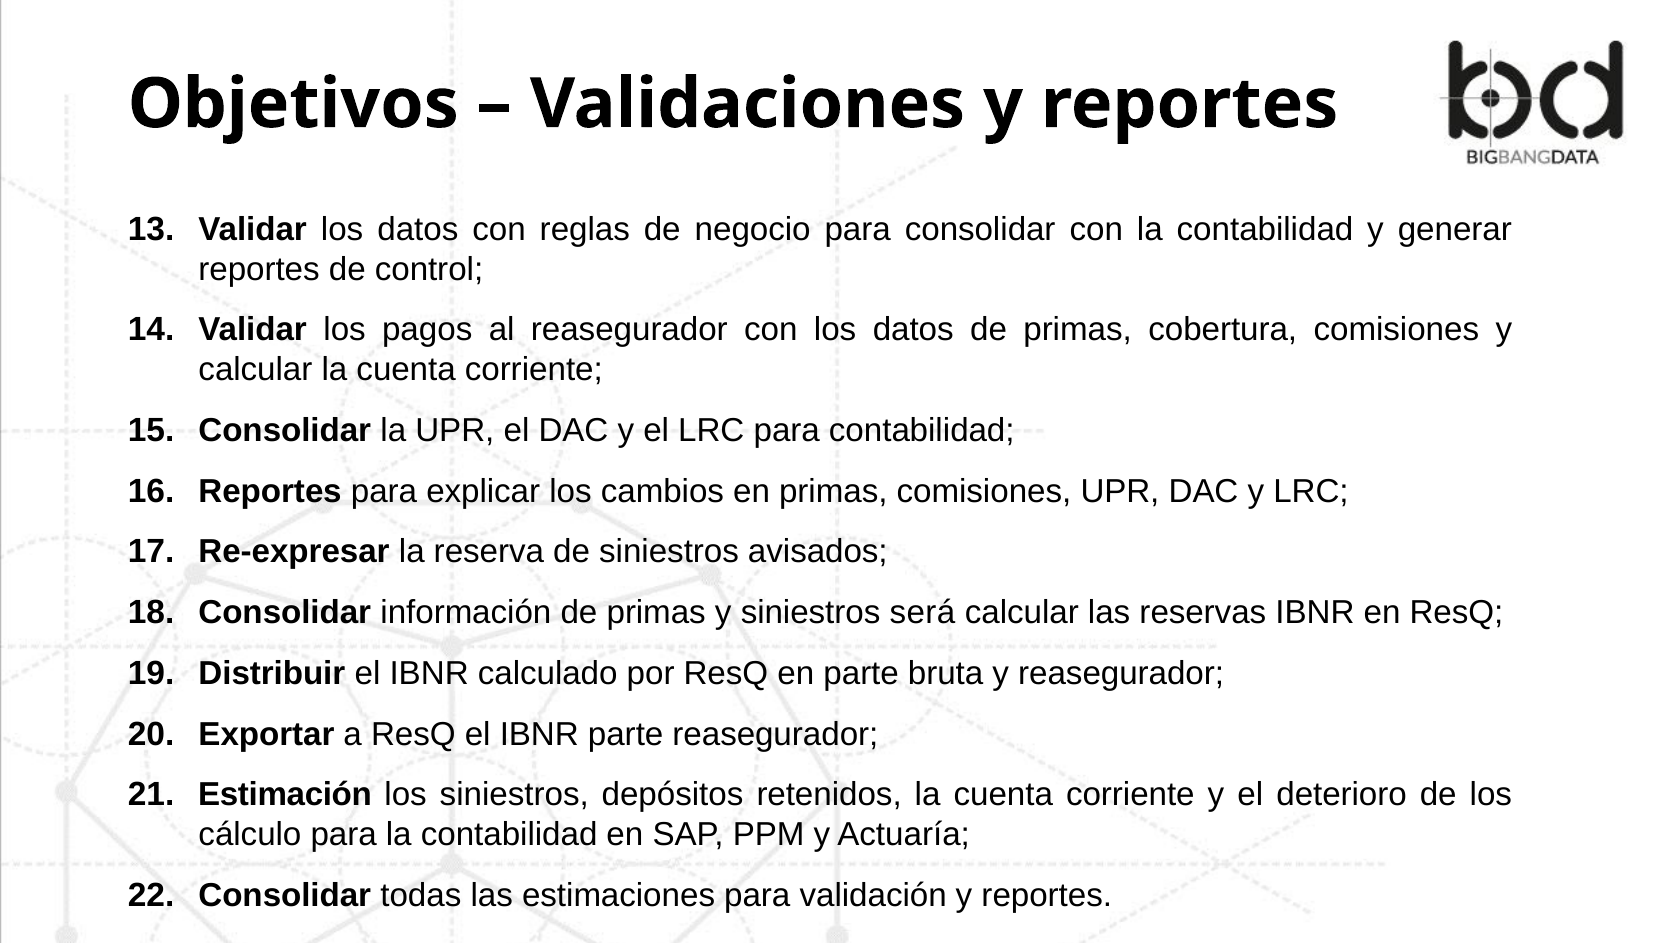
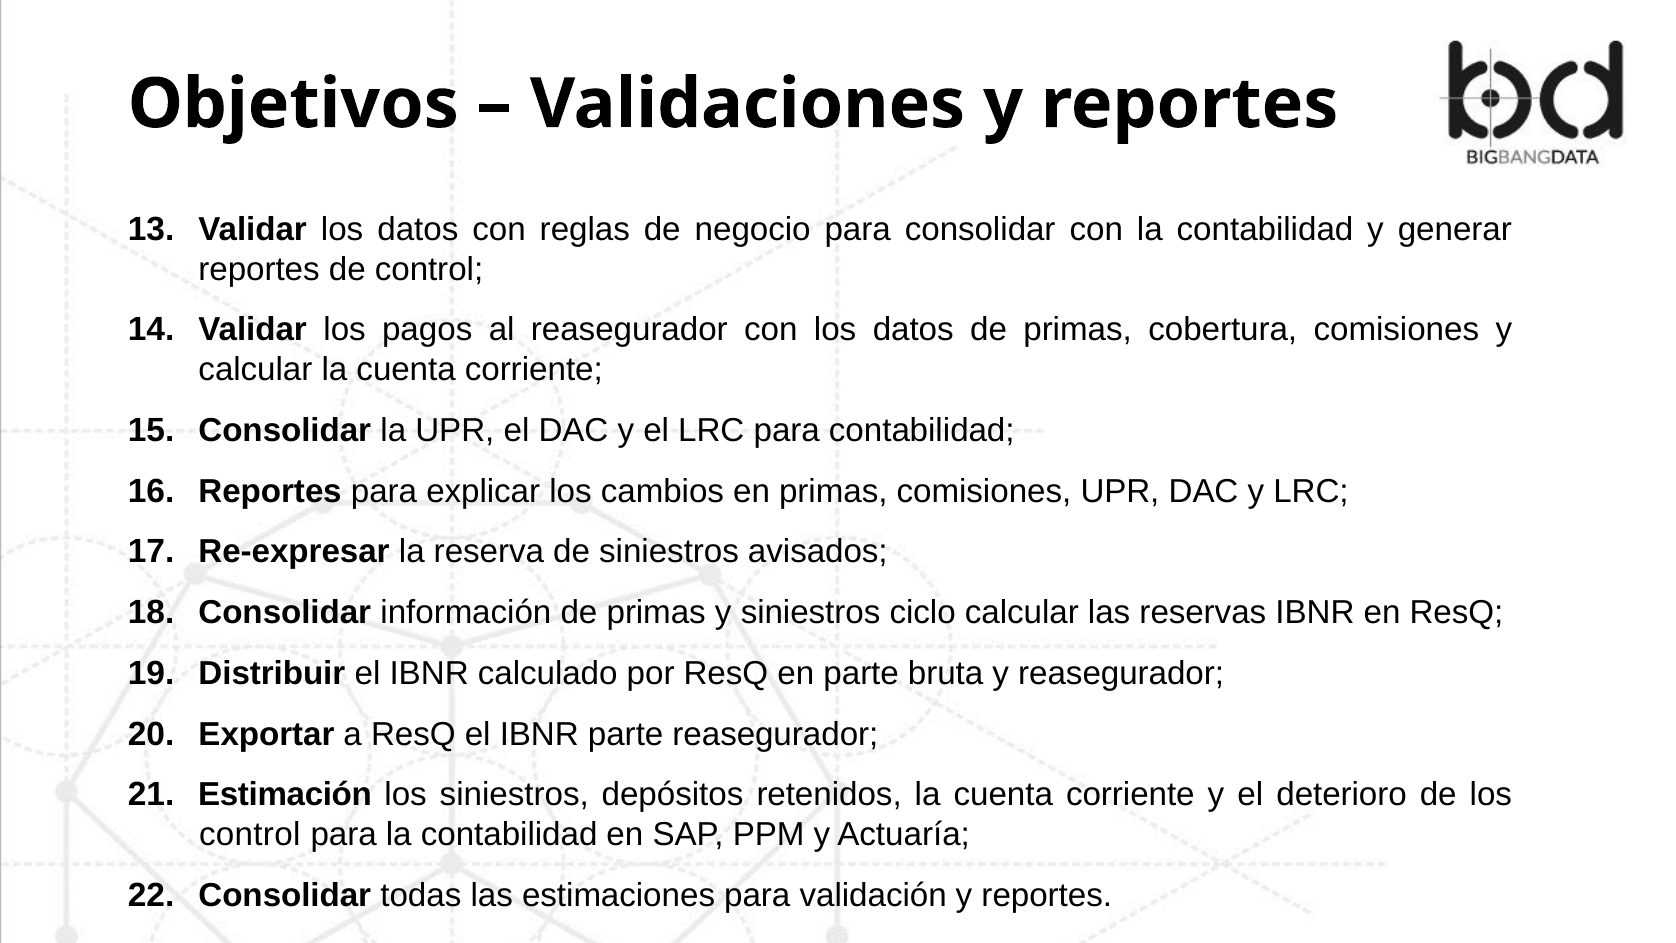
será: será -> ciclo
cálculo at (250, 834): cálculo -> control
